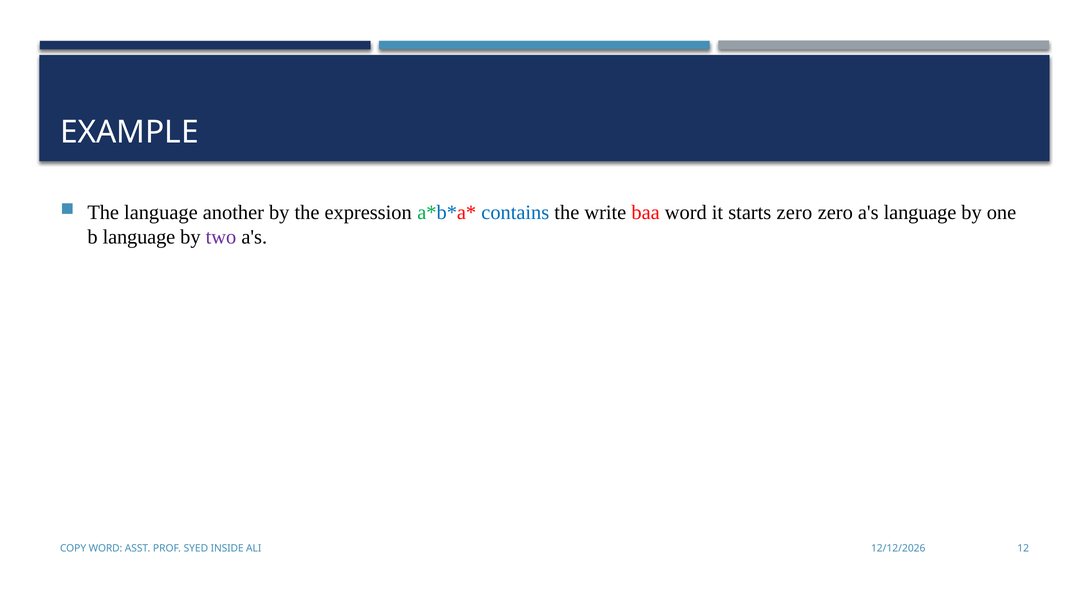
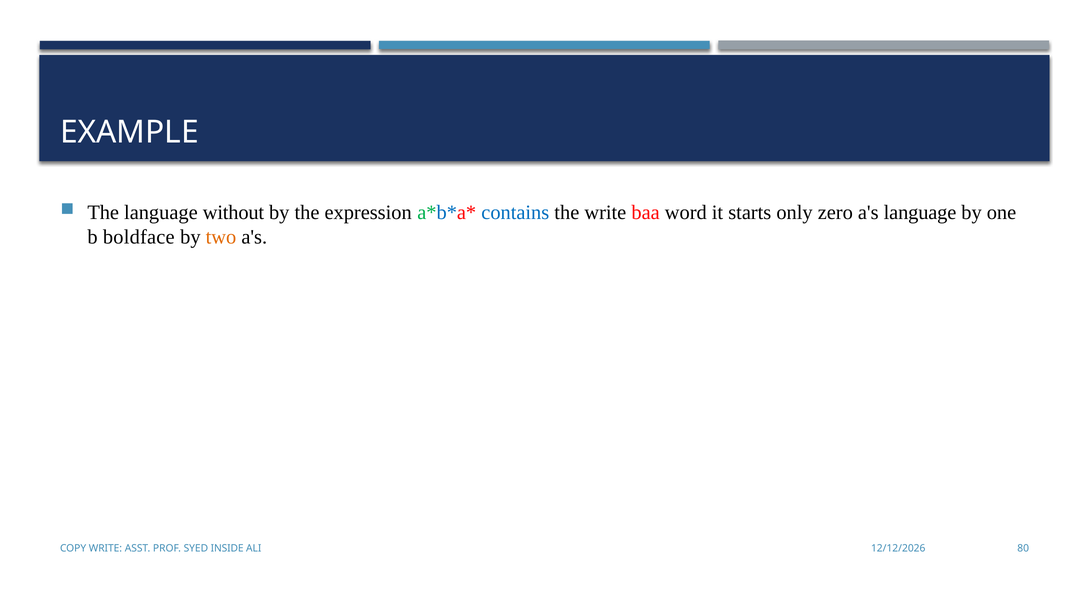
another: another -> without
starts zero: zero -> only
b language: language -> boldface
two colour: purple -> orange
COPY WORD: WORD -> WRITE
12: 12 -> 80
